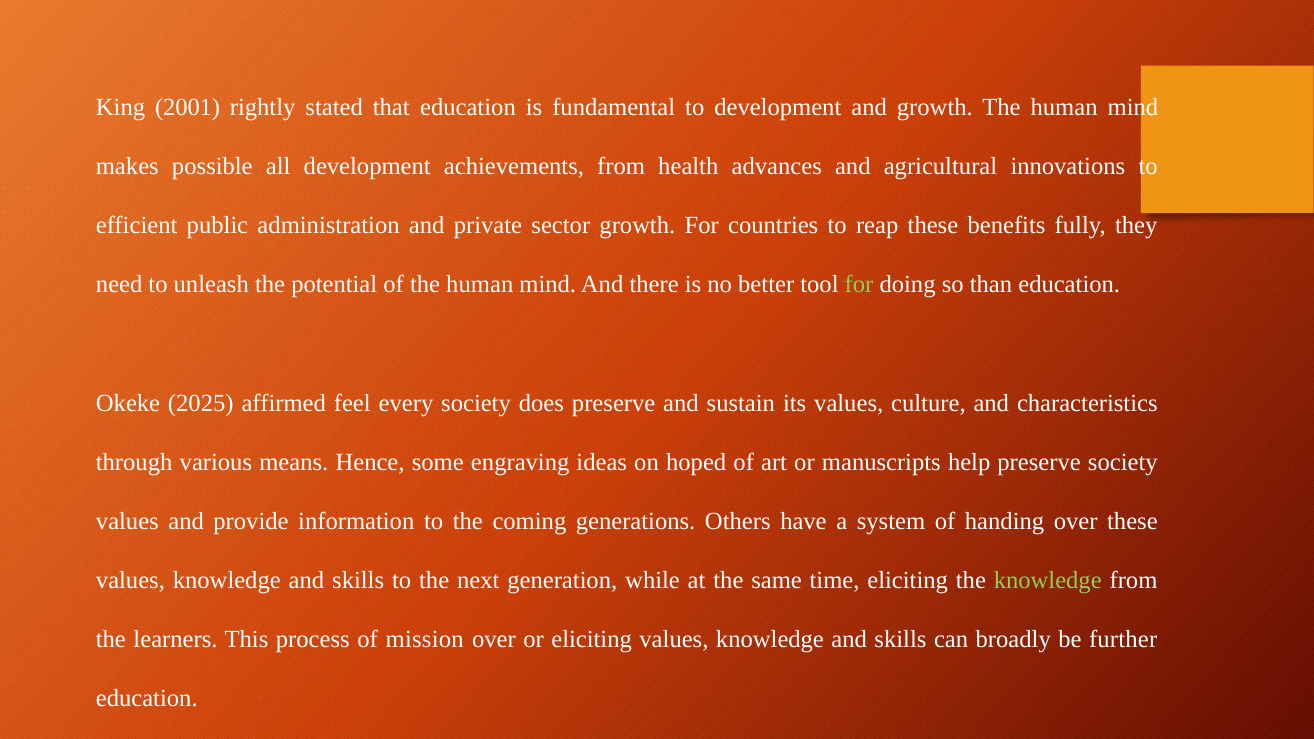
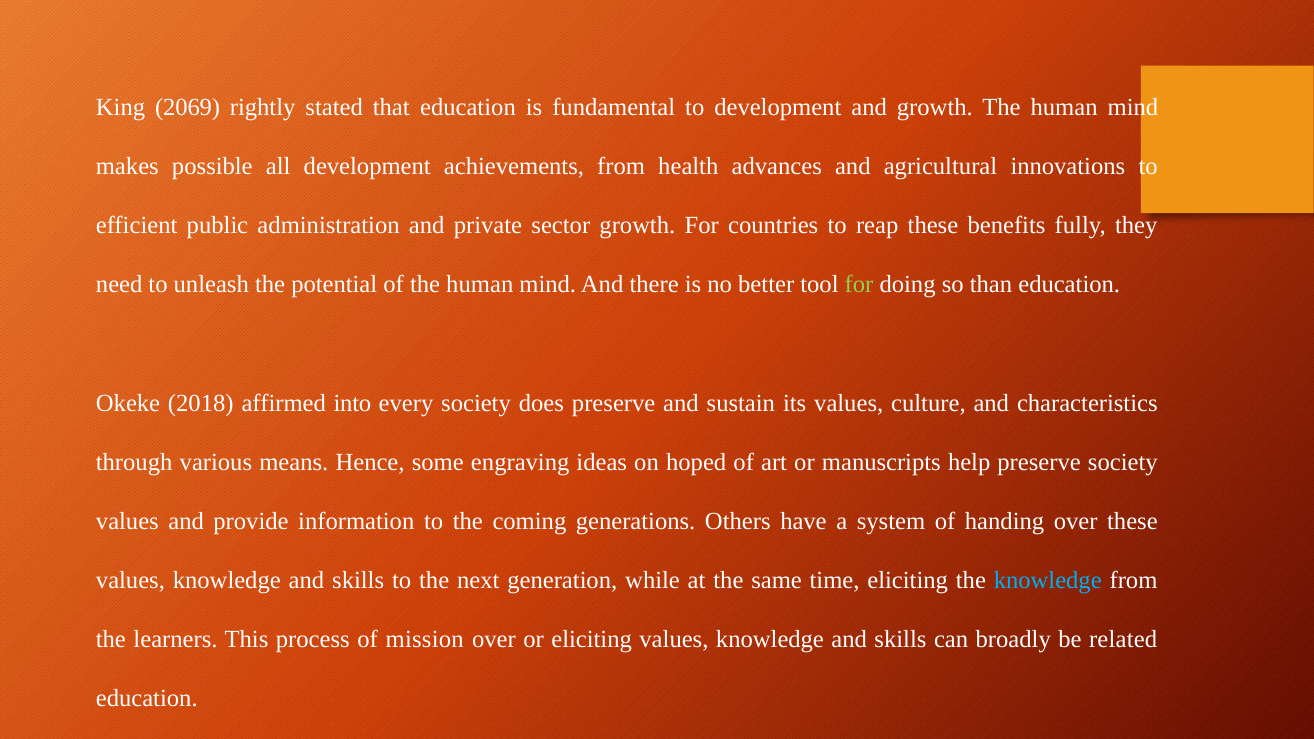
2001: 2001 -> 2069
2025: 2025 -> 2018
feel: feel -> into
knowledge at (1048, 581) colour: light green -> light blue
further: further -> related
